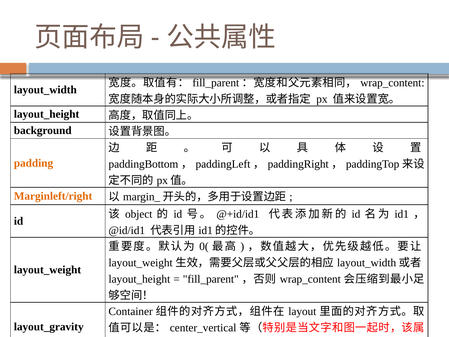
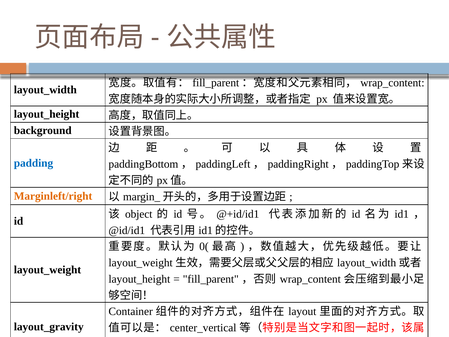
padding colour: orange -> blue
